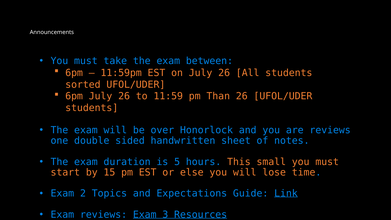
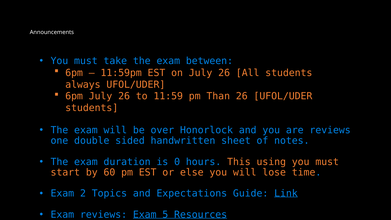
sorted: sorted -> always
5: 5 -> 0
small: small -> using
15: 15 -> 60
3: 3 -> 5
